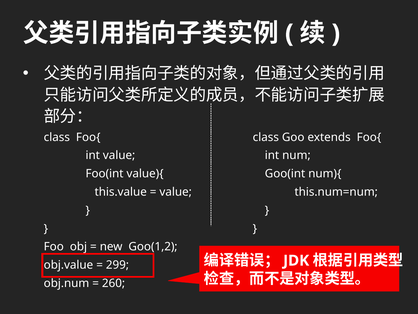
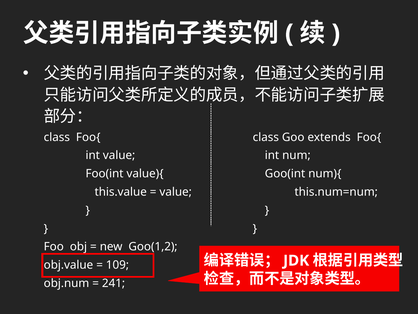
299: 299 -> 109
260: 260 -> 241
